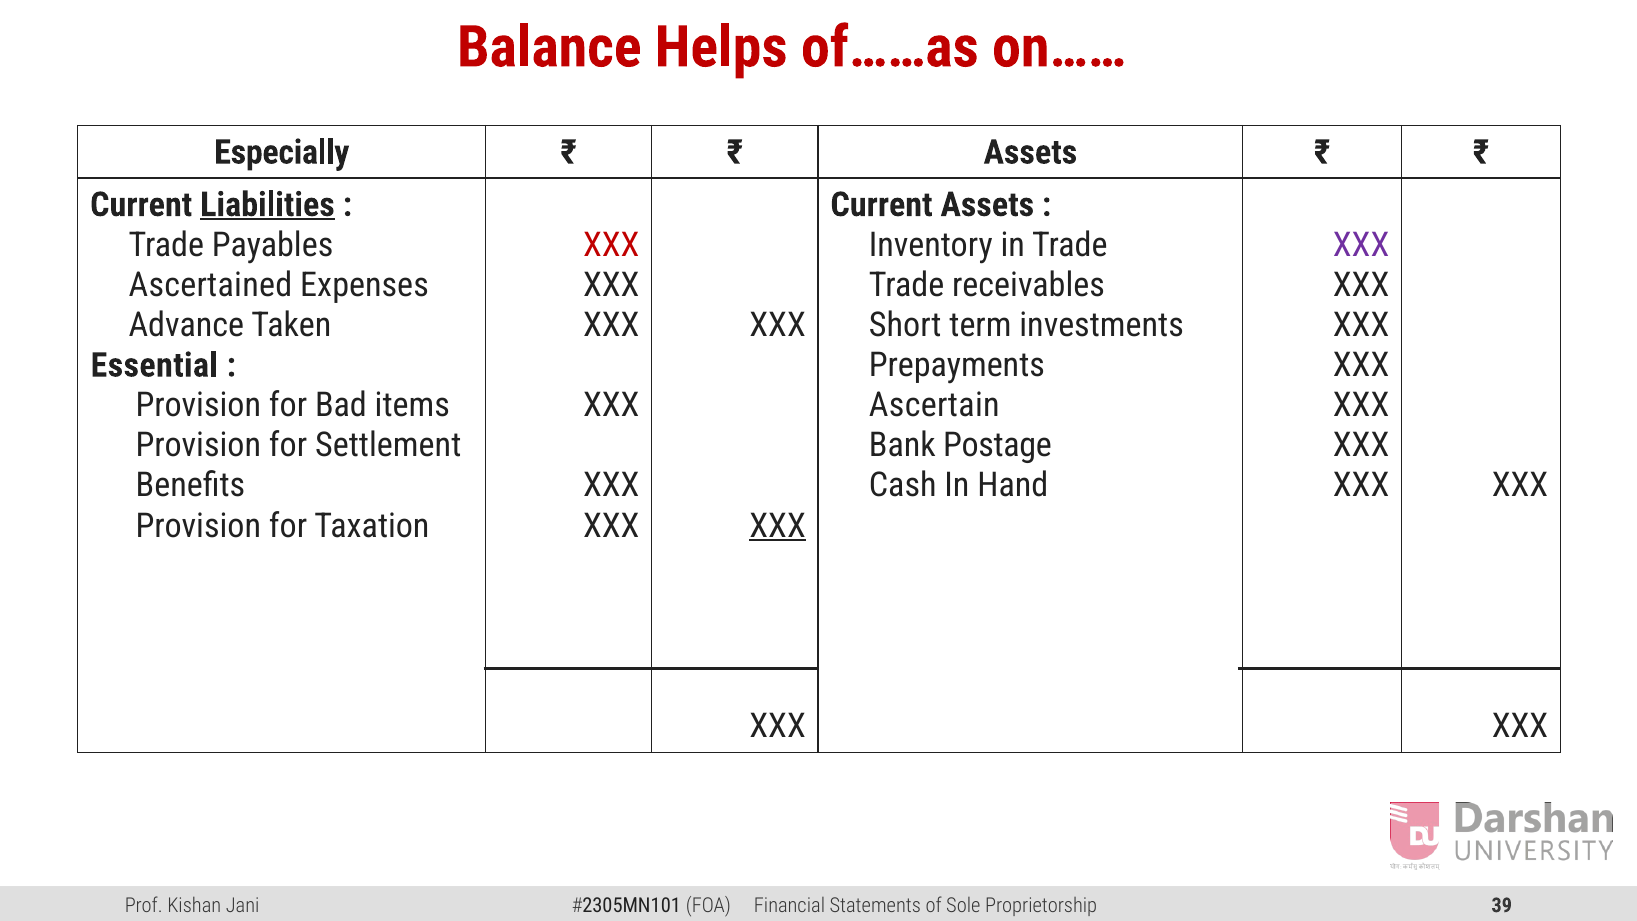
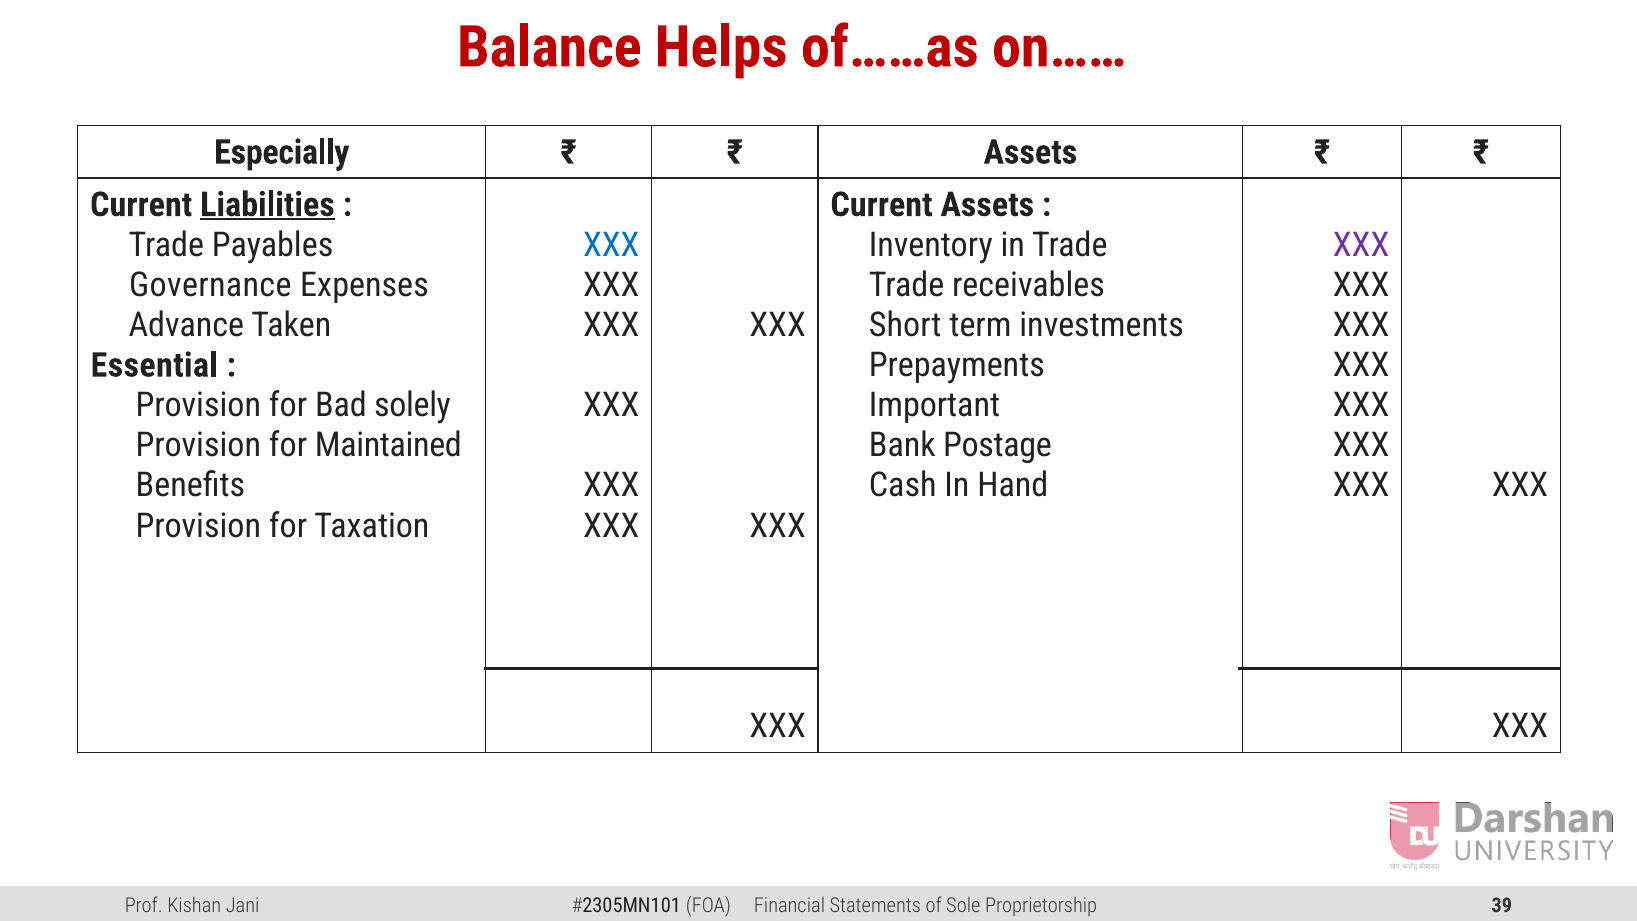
XXX at (611, 245) colour: red -> blue
Ascertained: Ascertained -> Governance
items: items -> solely
Ascertain: Ascertain -> Important
Settlement: Settlement -> Maintained
XXX at (778, 526) underline: present -> none
